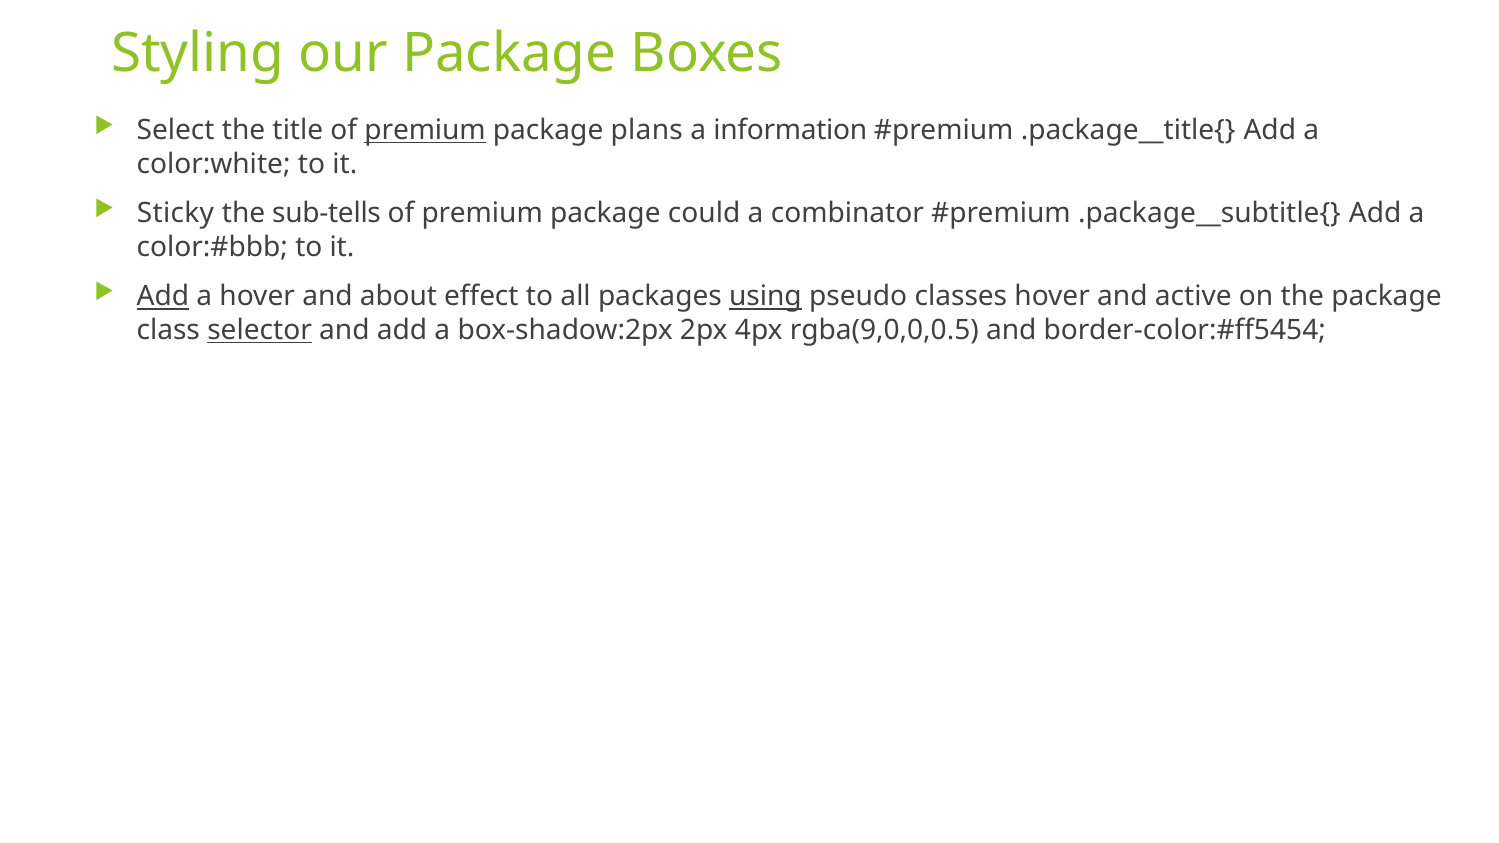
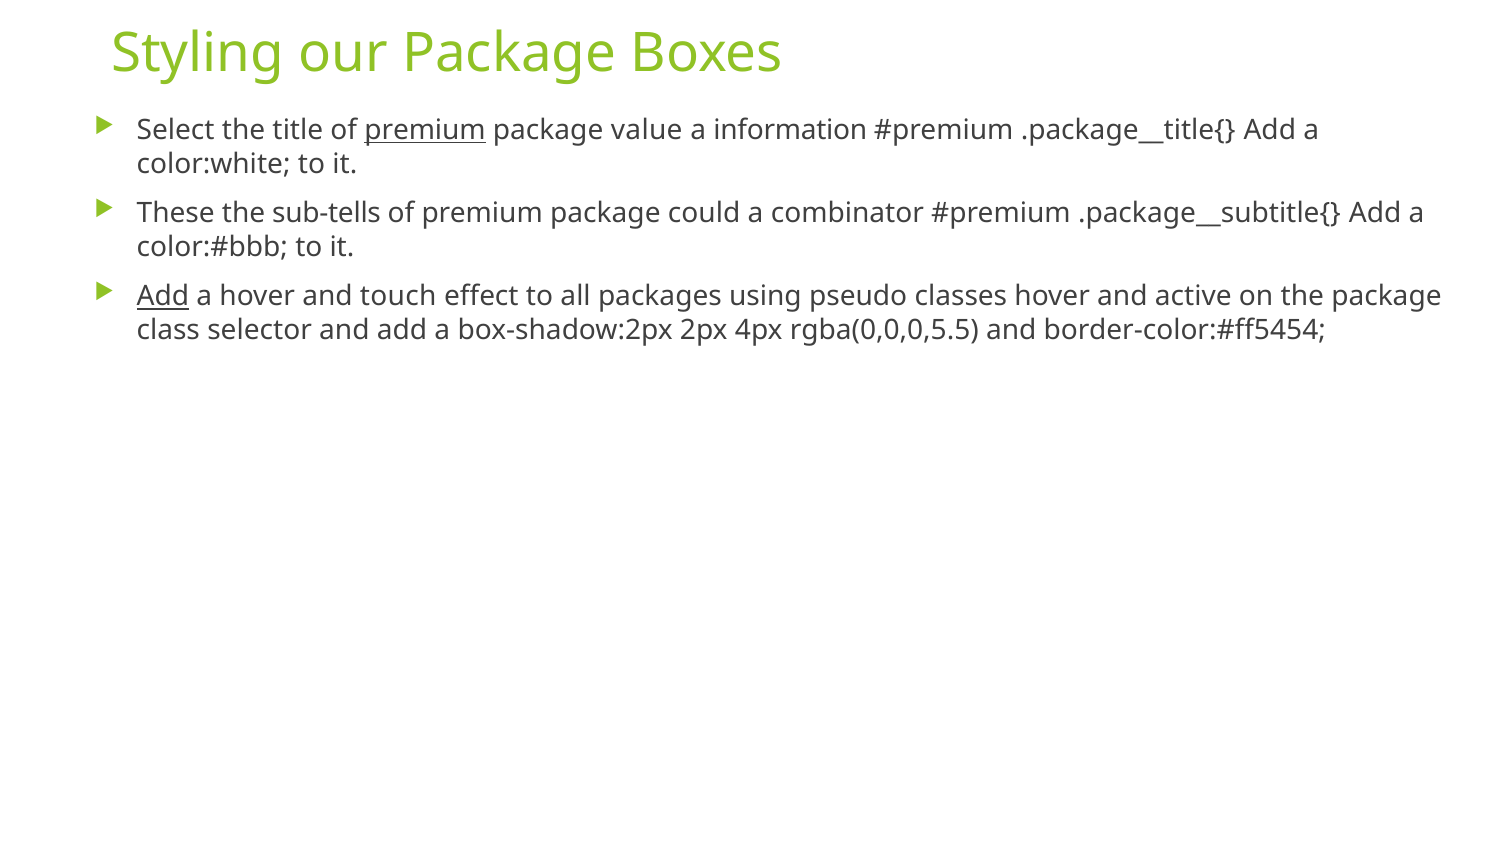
plans: plans -> value
Sticky: Sticky -> These
about: about -> touch
using underline: present -> none
selector underline: present -> none
rgba(9,0,0,0.5: rgba(9,0,0,0.5 -> rgba(0,0,0,5.5
